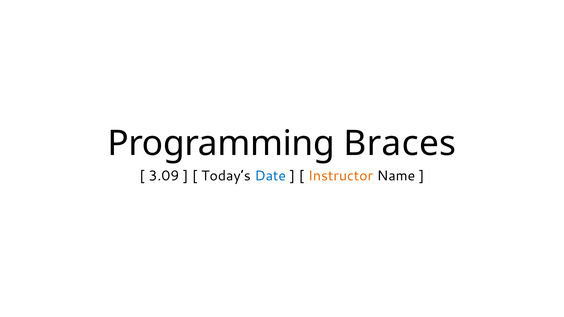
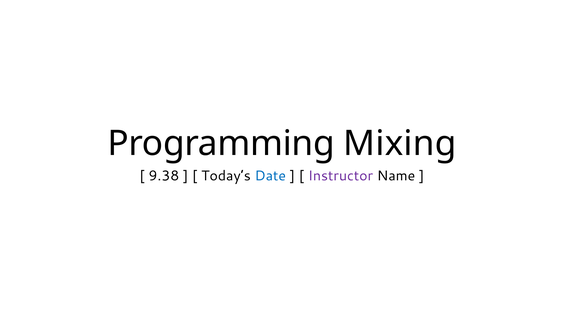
Braces: Braces -> Mixing
3.09: 3.09 -> 9.38
Instructor colour: orange -> purple
